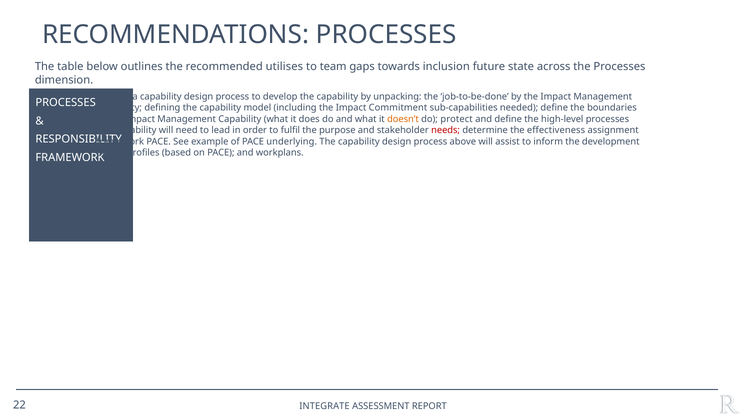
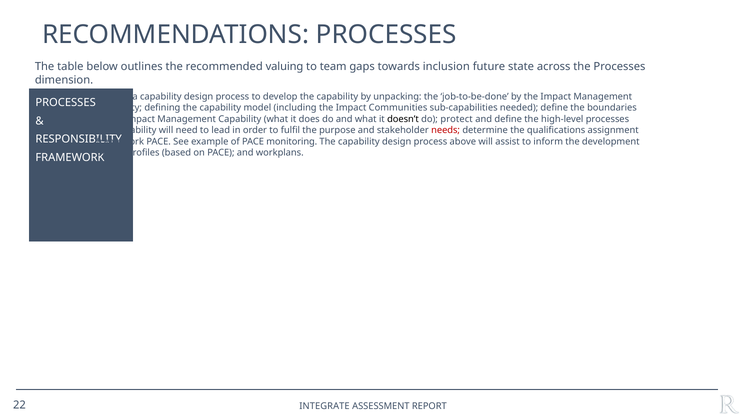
utilises: utilises -> valuing
Commitment: Commitment -> Communities
doesn’t colour: orange -> black
effectiveness: effectiveness -> qualifications
underlying: underlying -> monitoring
